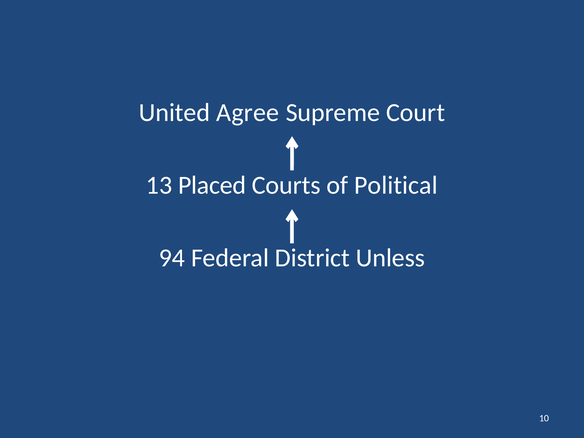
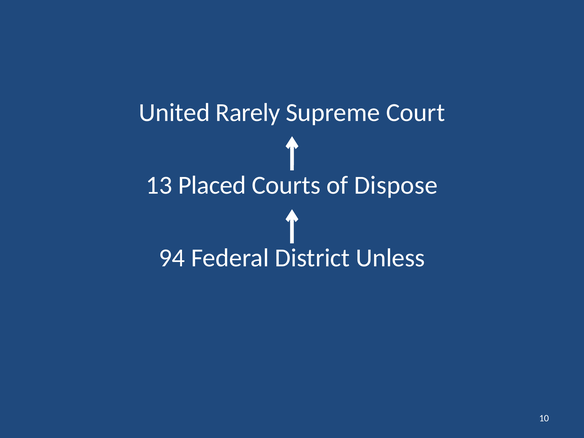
Agree: Agree -> Rarely
Political: Political -> Dispose
